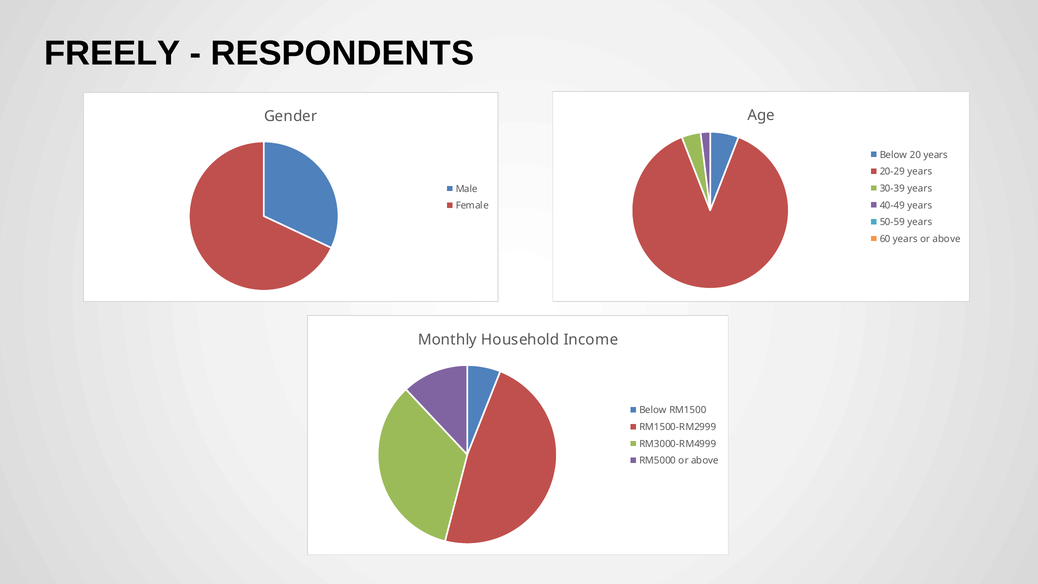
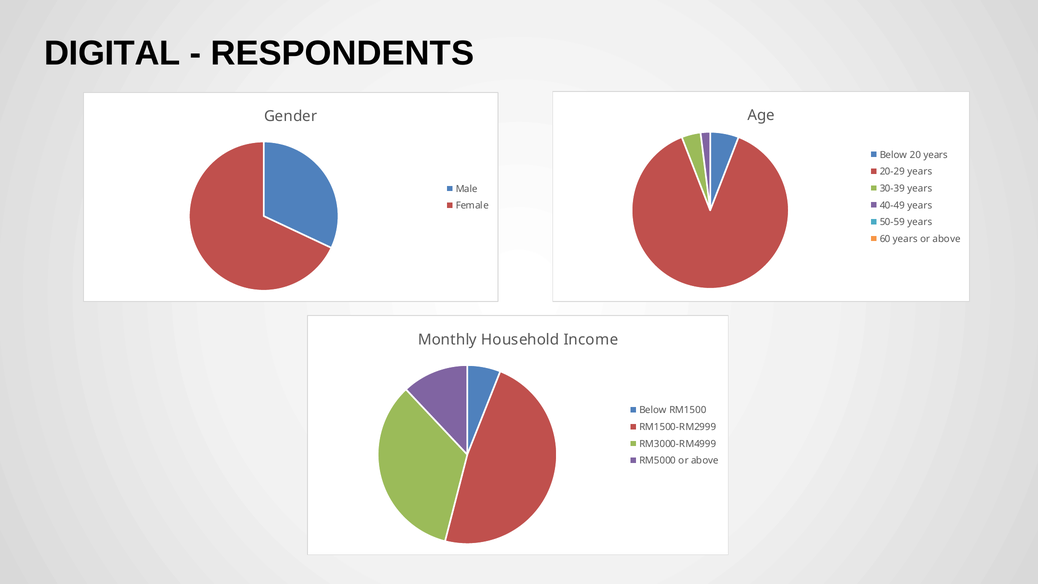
FREELY: FREELY -> DIGITAL
